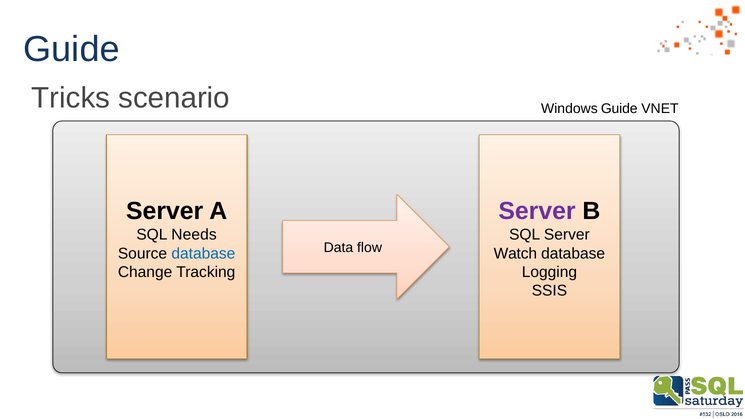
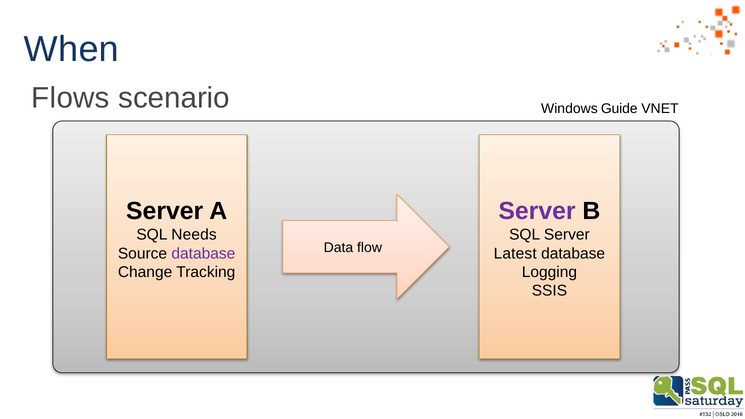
Guide at (72, 49): Guide -> When
Tricks: Tricks -> Flows
database at (203, 253) colour: blue -> purple
Watch: Watch -> Latest
